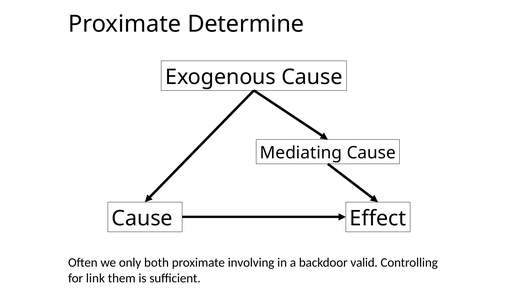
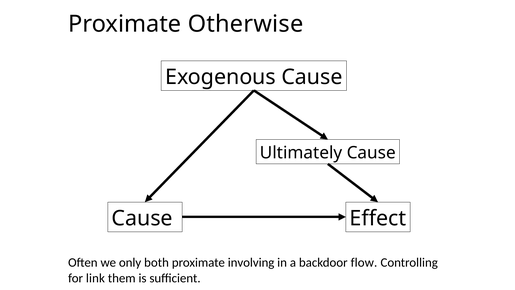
Determine: Determine -> Otherwise
Mediating: Mediating -> Ultimately
valid: valid -> flow
